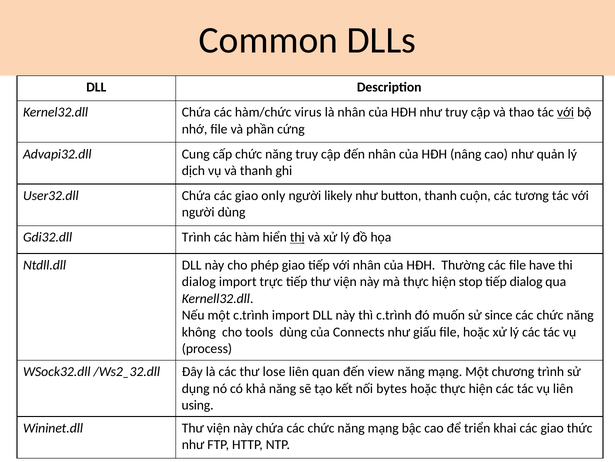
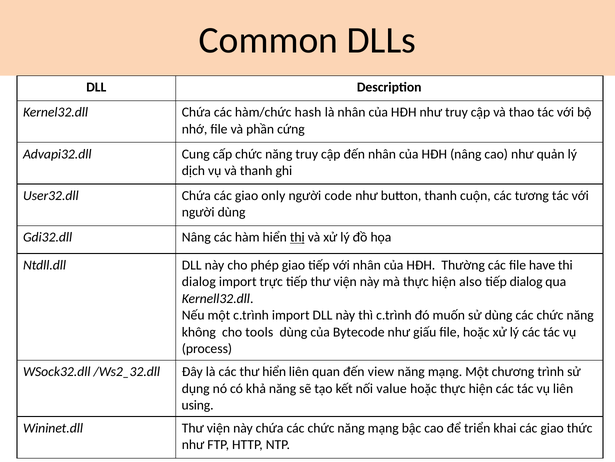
virus: virus -> hash
với at (566, 112) underline: present -> none
likely: likely -> code
Gdi32.dll Trình: Trình -> Nâng
stop: stop -> also
sử since: since -> dùng
Connects: Connects -> Bytecode
thư lose: lose -> hiển
bytes: bytes -> value
